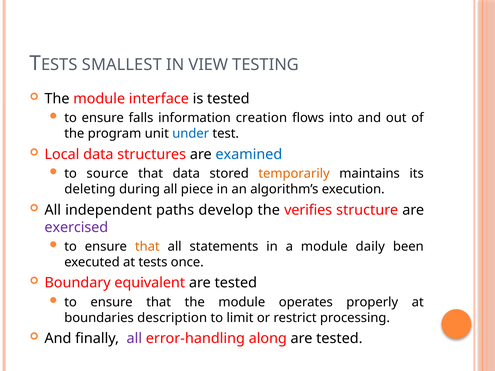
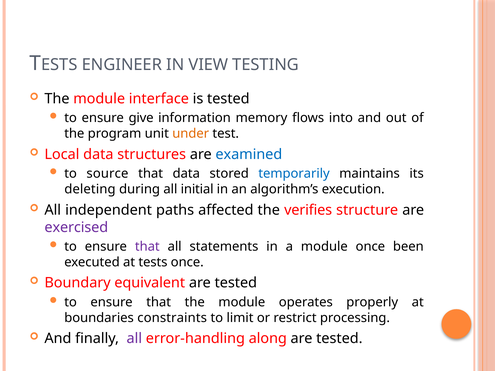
SMALLEST: SMALLEST -> ENGINEER
falls: falls -> give
creation: creation -> memory
under colour: blue -> orange
temporarily colour: orange -> blue
piece: piece -> initial
develop: develop -> affected
that at (147, 247) colour: orange -> purple
module daily: daily -> once
description: description -> constraints
